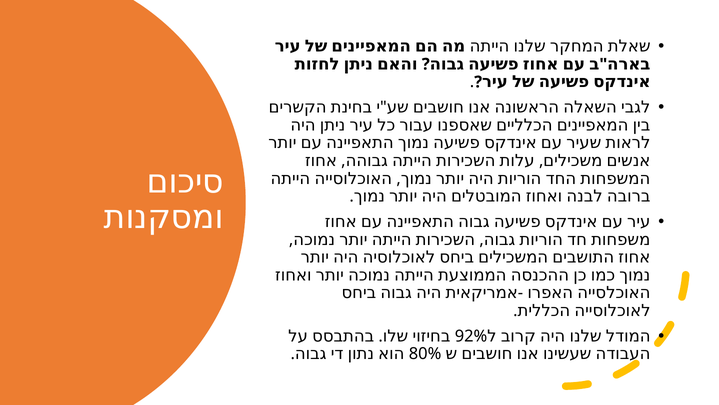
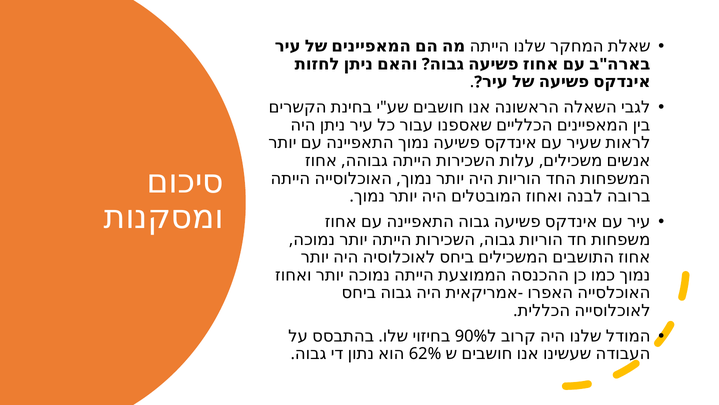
92%: 92% -> 90%
80%: 80% -> 62%
